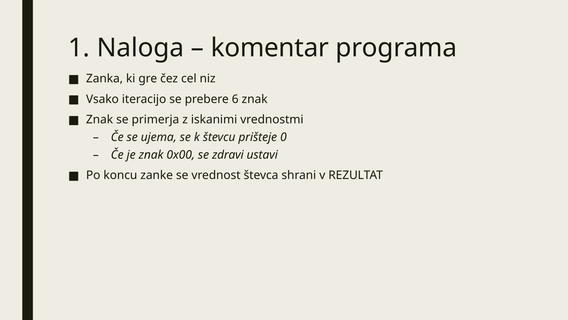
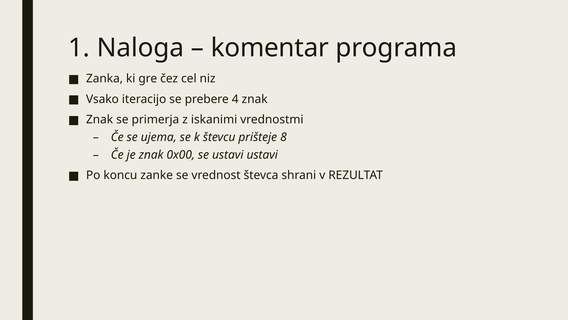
6: 6 -> 4
0: 0 -> 8
se zdravi: zdravi -> ustavi
